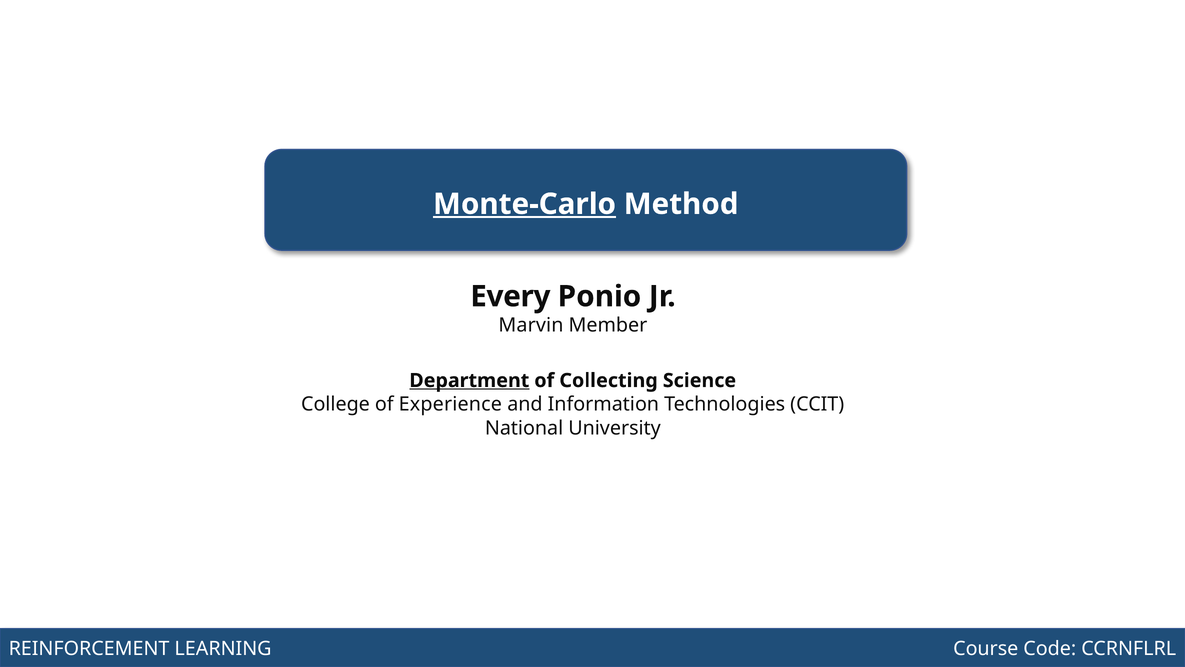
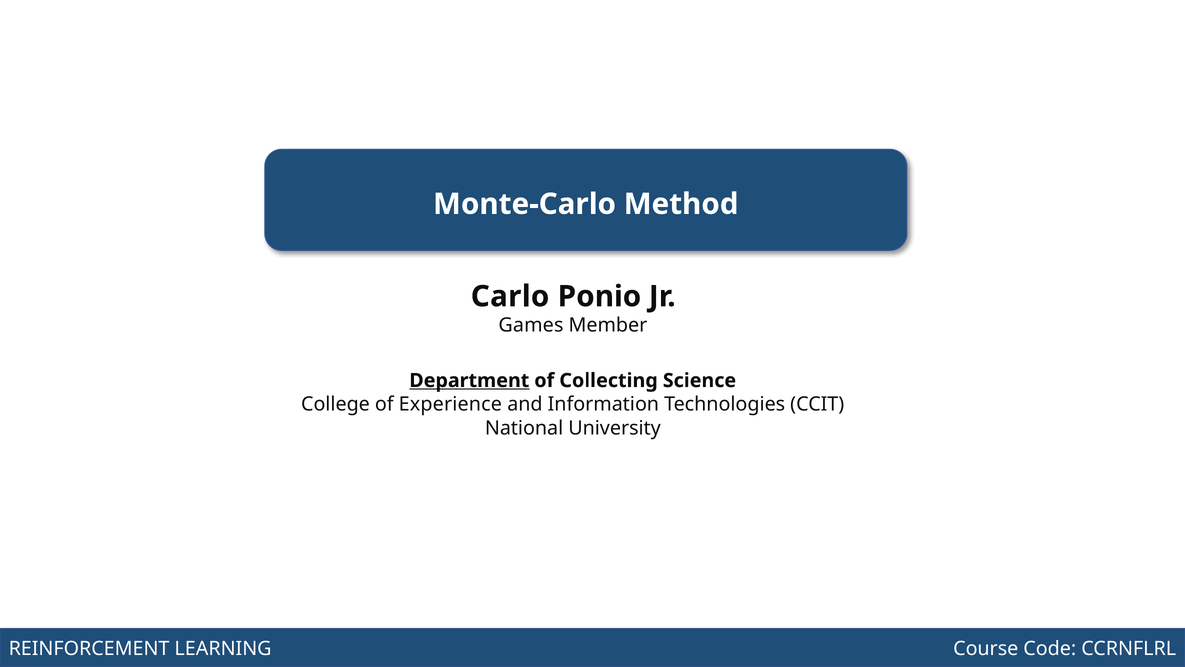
Monte-Carlo underline: present -> none
Every: Every -> Carlo
Marvin at (531, 325): Marvin -> Games
